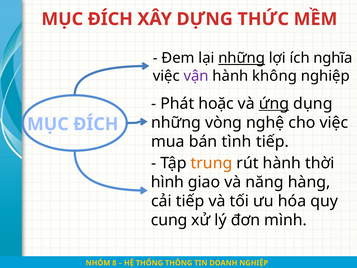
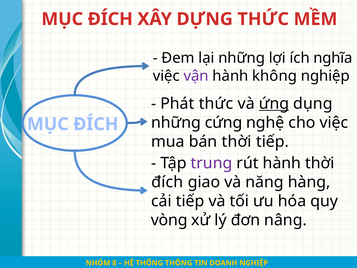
những at (242, 58) underline: present -> none
Phát hoặc: hoặc -> thức
vòng: vòng -> cứng
bán tình: tình -> thời
trung colour: orange -> purple
hình at (167, 182): hình -> đích
cung: cung -> vòng
mình: mình -> nâng
